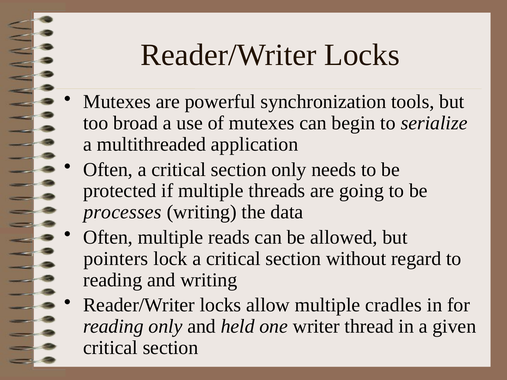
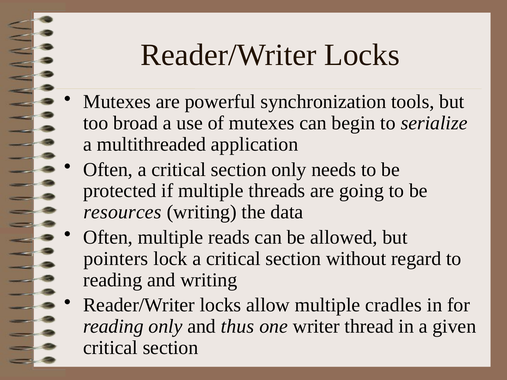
processes: processes -> resources
held: held -> thus
